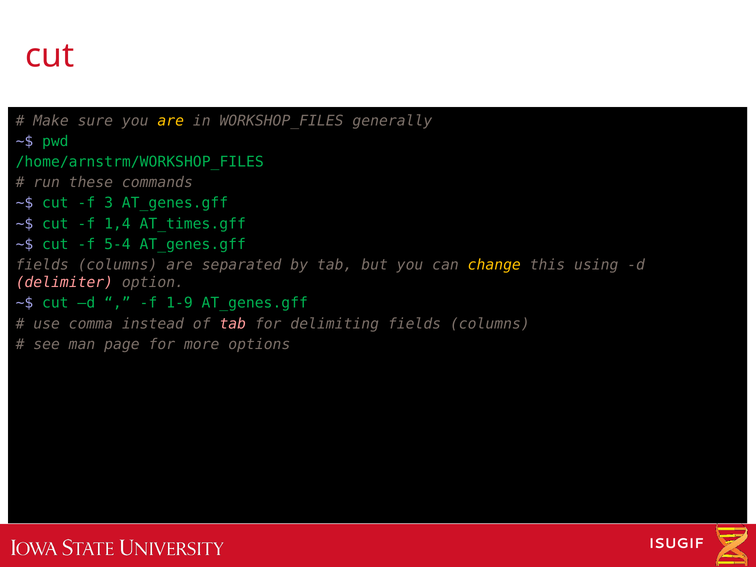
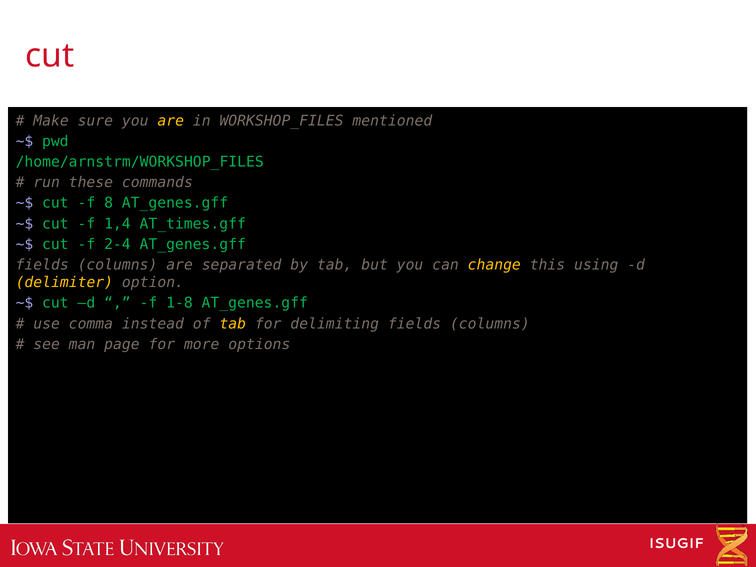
generally: generally -> mentioned
3: 3 -> 8
5-4: 5-4 -> 2-4
delimiter colour: pink -> yellow
1-9: 1-9 -> 1-8
tab at (233, 324) colour: pink -> yellow
